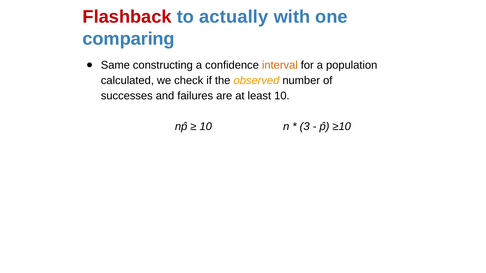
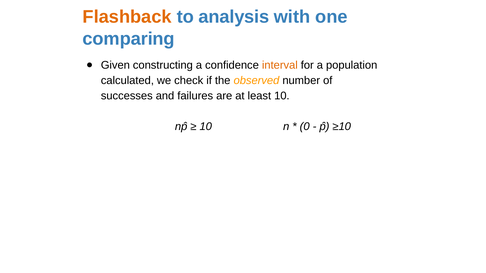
Flashback colour: red -> orange
actually: actually -> analysis
Same: Same -> Given
3: 3 -> 0
